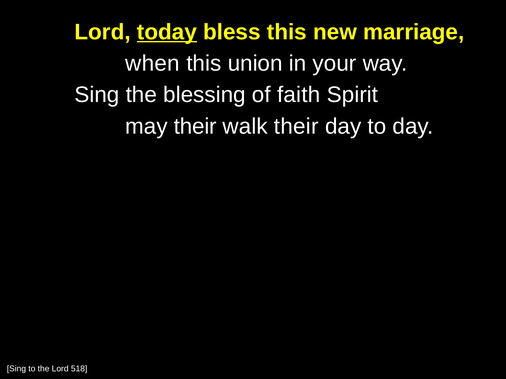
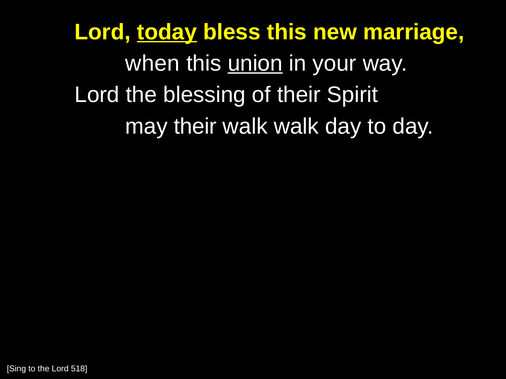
union underline: none -> present
Sing at (97, 95): Sing -> Lord
of faith: faith -> their
walk their: their -> walk
